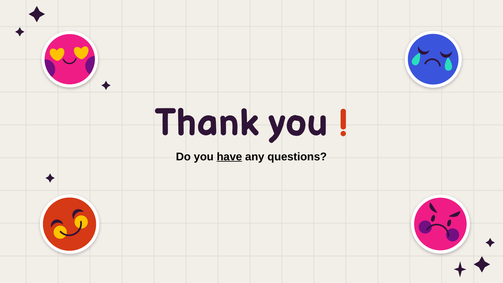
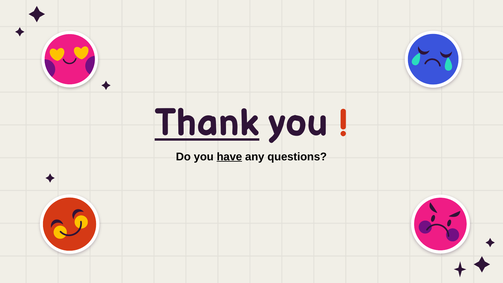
Thank underline: none -> present
